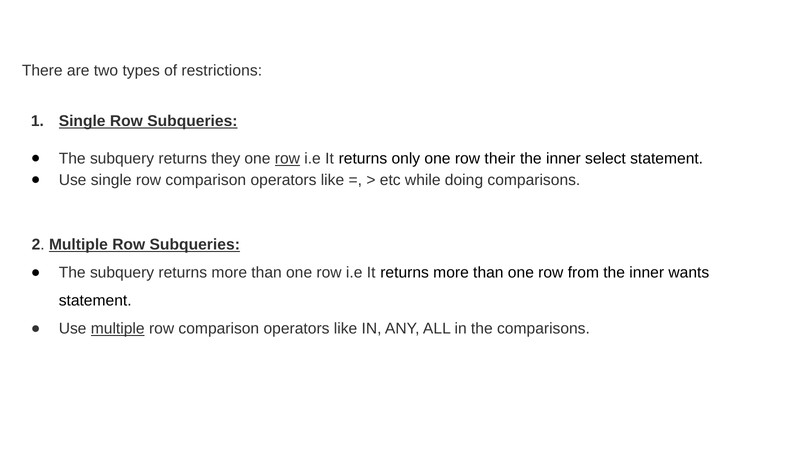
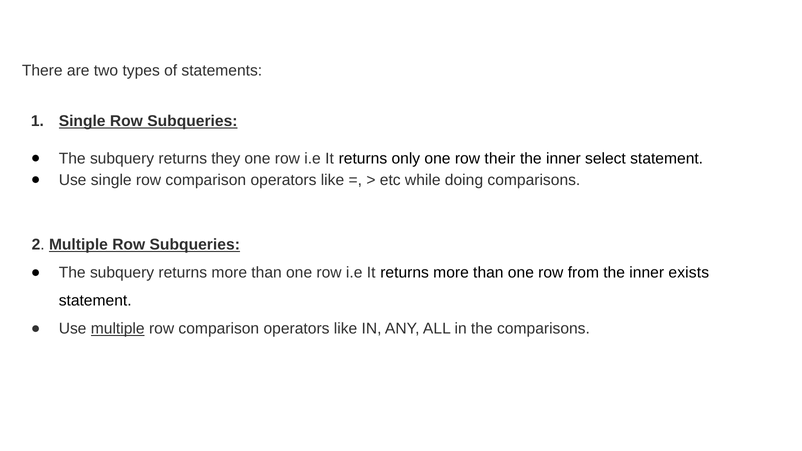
restrictions: restrictions -> statements
row at (287, 159) underline: present -> none
wants: wants -> exists
